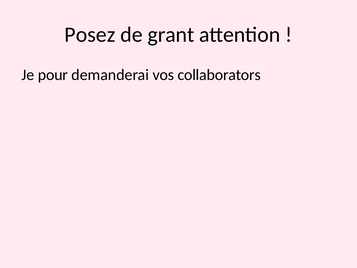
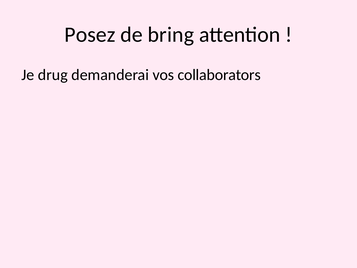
grant: grant -> bring
pour: pour -> drug
